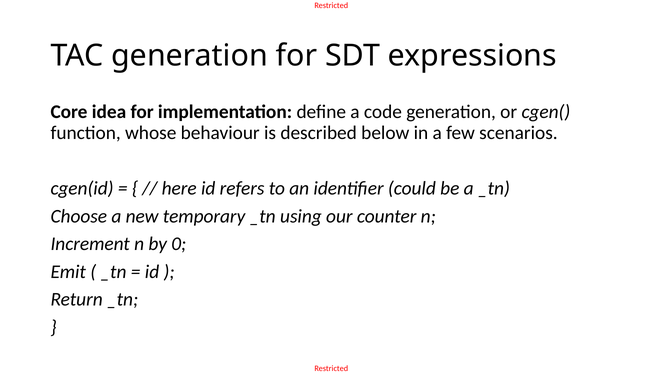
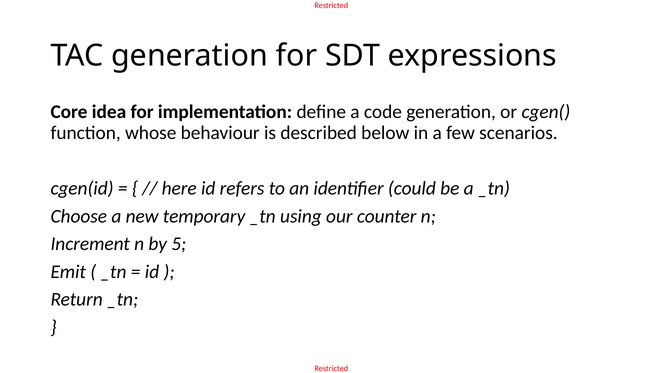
0: 0 -> 5
